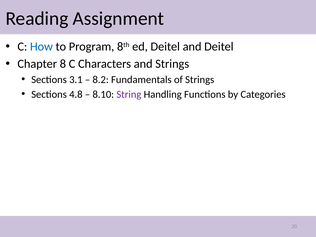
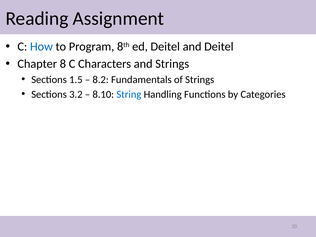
3.1: 3.1 -> 1.5
4.8: 4.8 -> 3.2
String colour: purple -> blue
